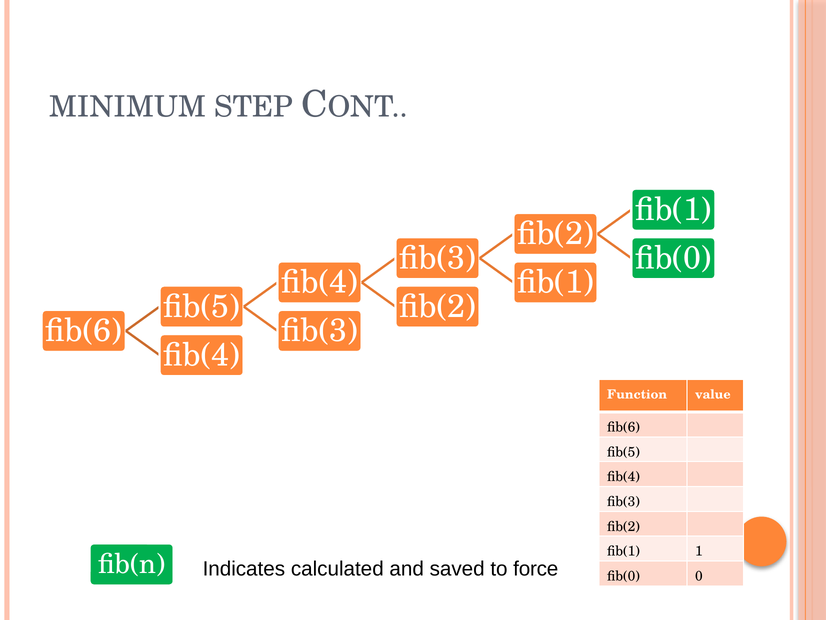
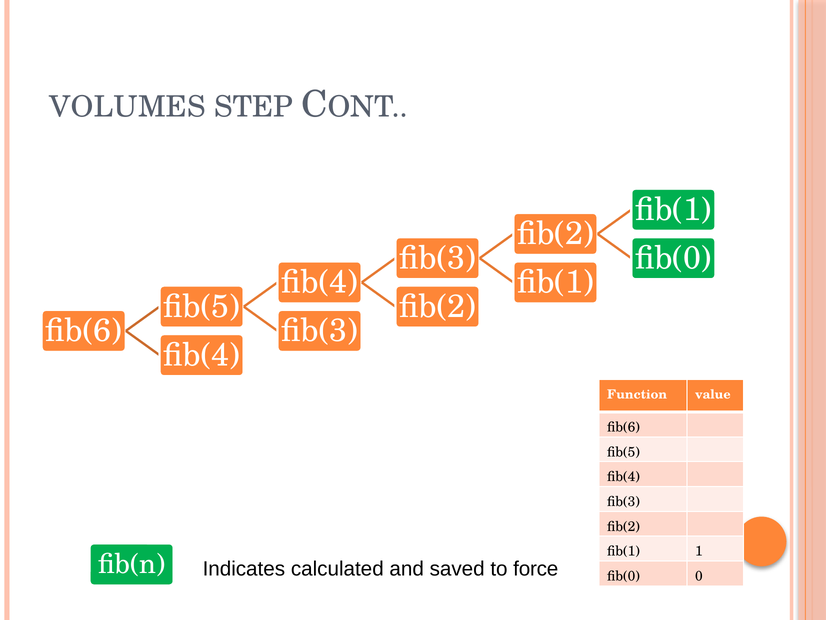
MINIMUM: MINIMUM -> VOLUMES
